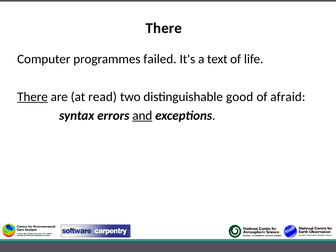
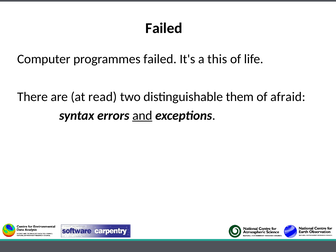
There at (164, 28): There -> Failed
text: text -> this
There at (32, 97) underline: present -> none
good: good -> them
